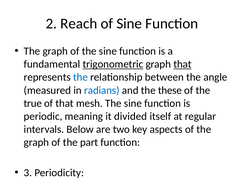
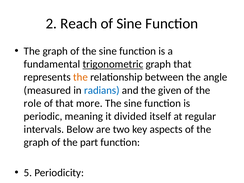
that at (182, 64) underline: present -> none
the at (80, 77) colour: blue -> orange
these: these -> given
true: true -> role
mesh: mesh -> more
3: 3 -> 5
